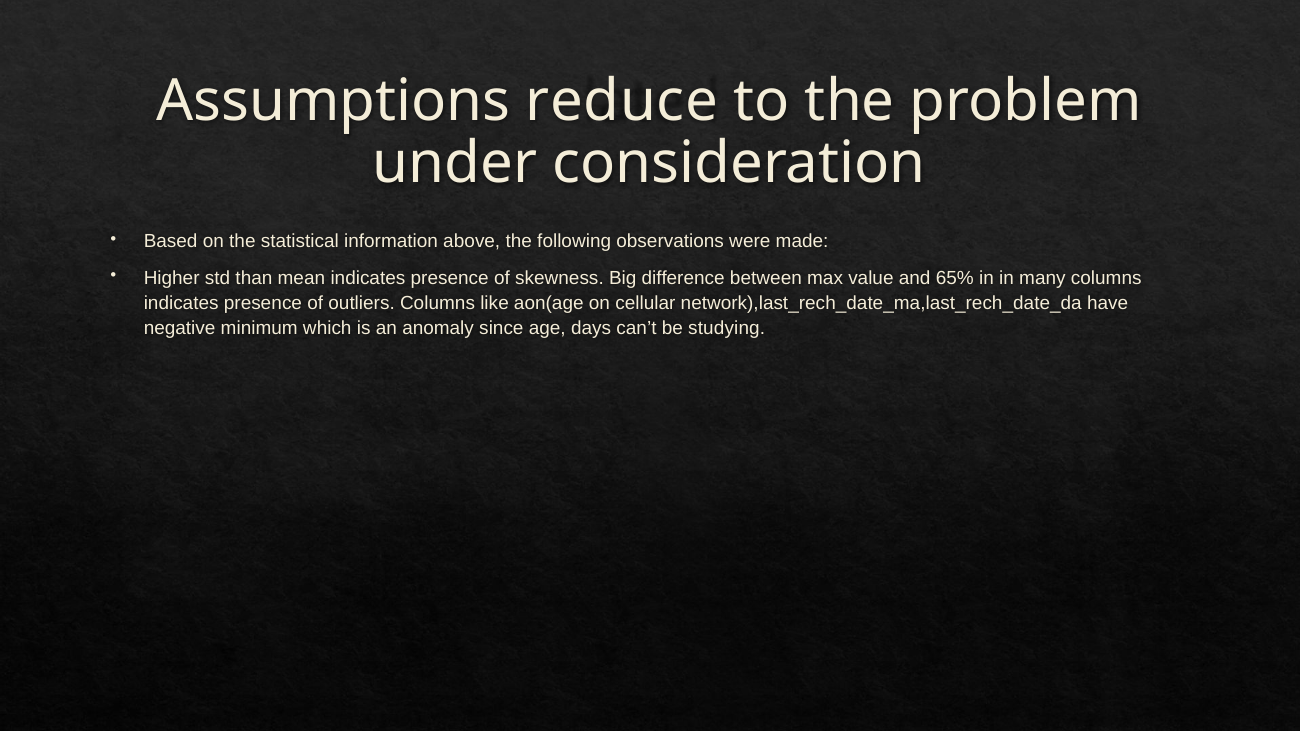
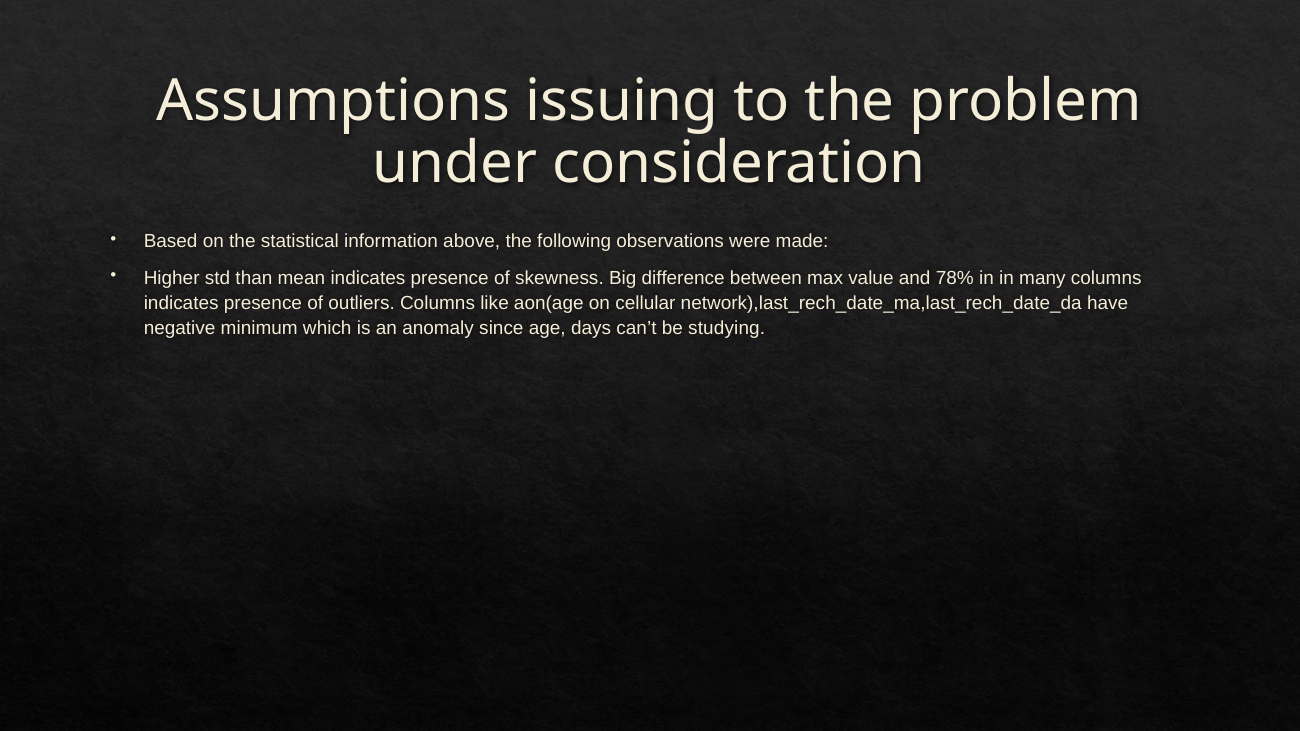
reduce: reduce -> issuing
65%: 65% -> 78%
